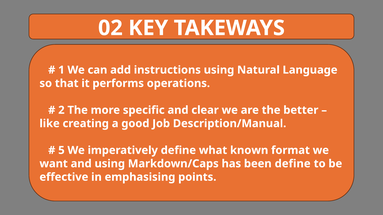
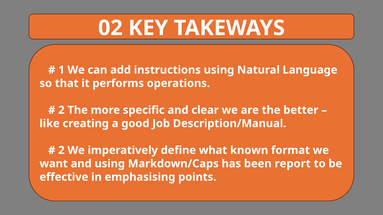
5 at (61, 151): 5 -> 2
been define: define -> report
